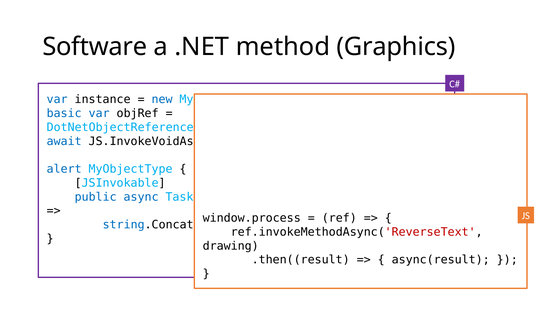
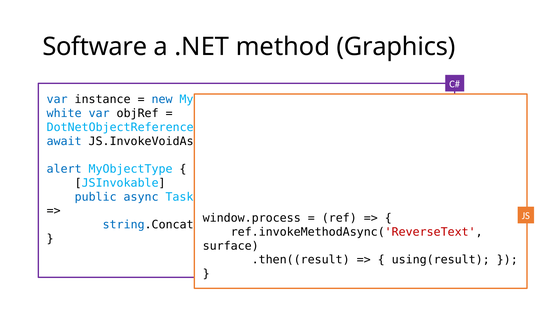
basic: basic -> white
drawing: drawing -> surface
async(result: async(result -> using(result
